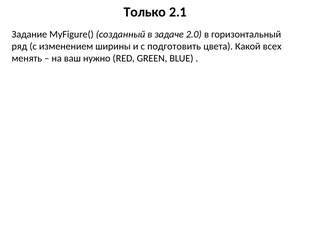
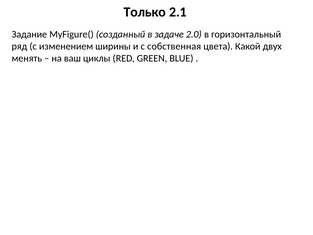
подготовить: подготовить -> собственная
всех: всех -> двух
нужно: нужно -> циклы
